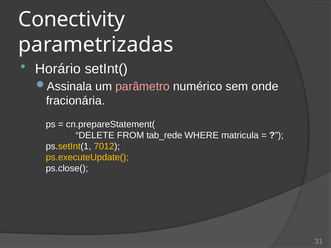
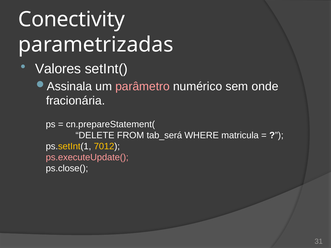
Horário: Horário -> Valores
tab_rede: tab_rede -> tab_será
ps.executeUpdate( colour: yellow -> pink
